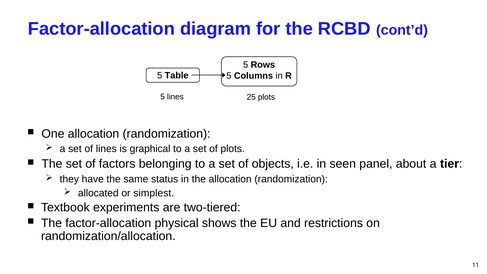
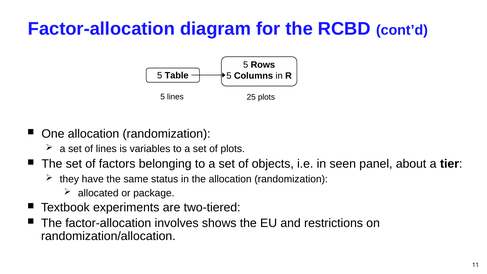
graphical: graphical -> variables
simplest: simplest -> package
physical: physical -> involves
